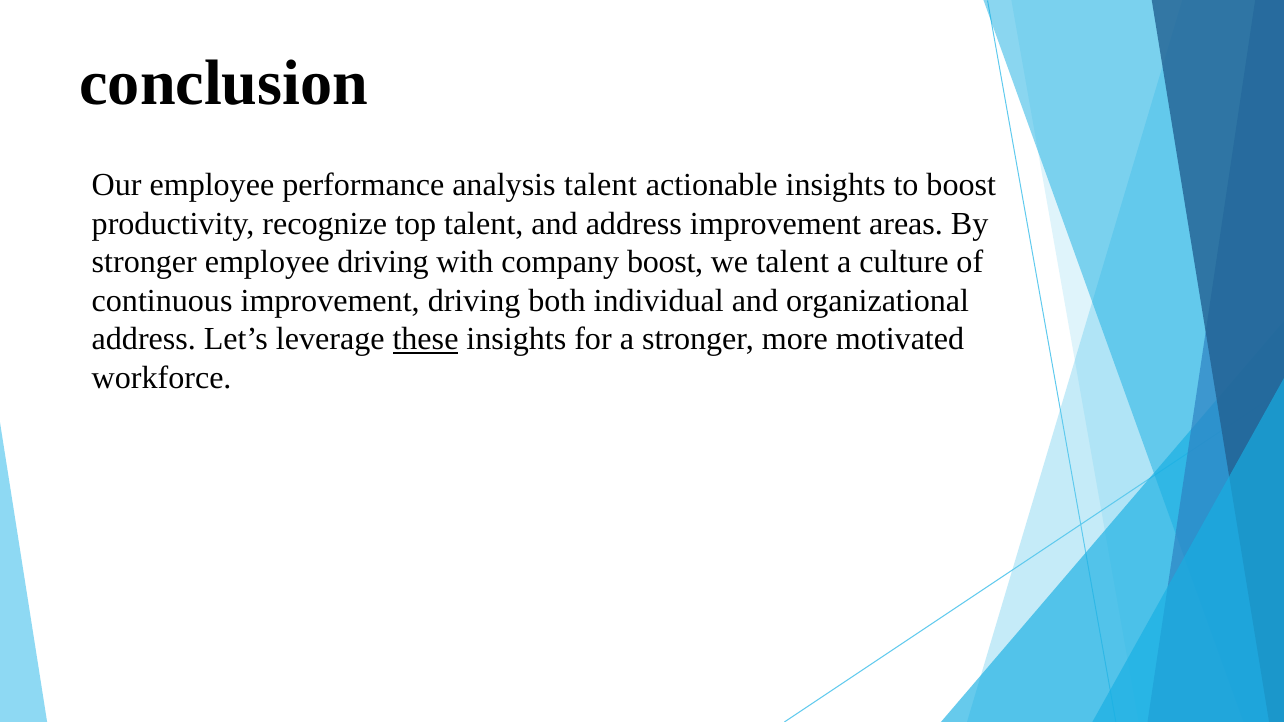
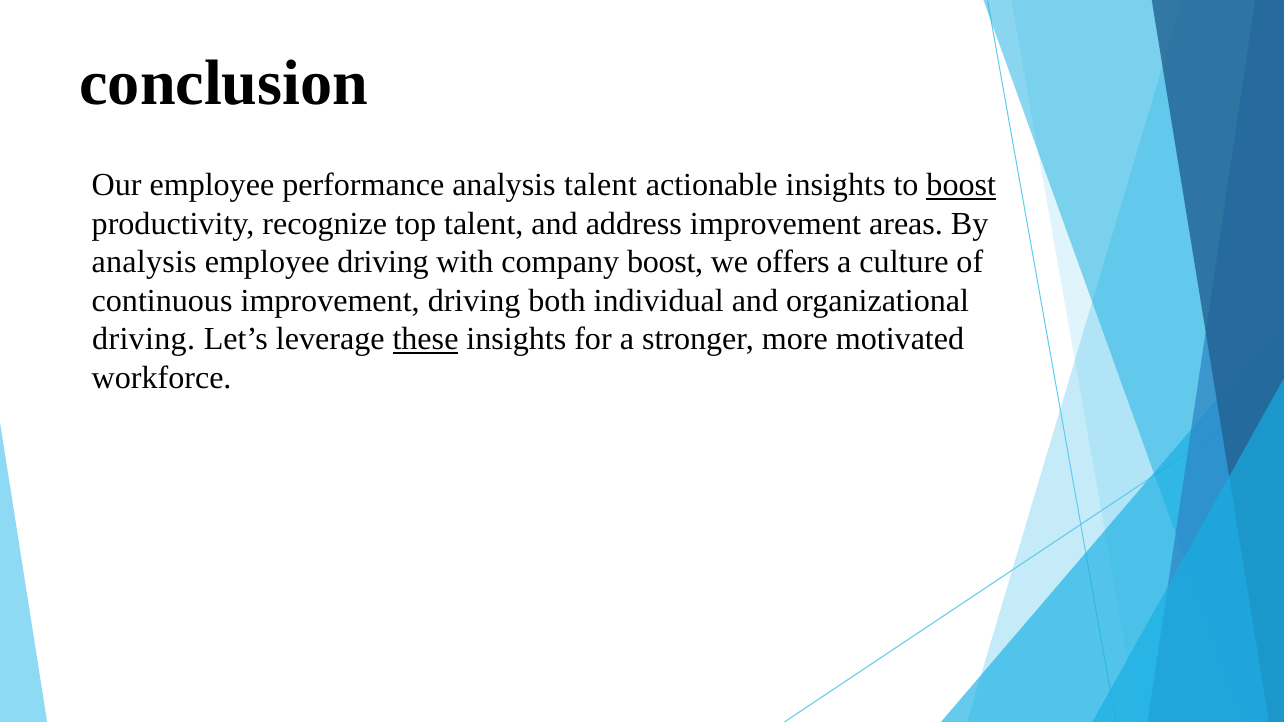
boost at (961, 185) underline: none -> present
stronger at (144, 262): stronger -> analysis
we talent: talent -> offers
address at (144, 339): address -> driving
